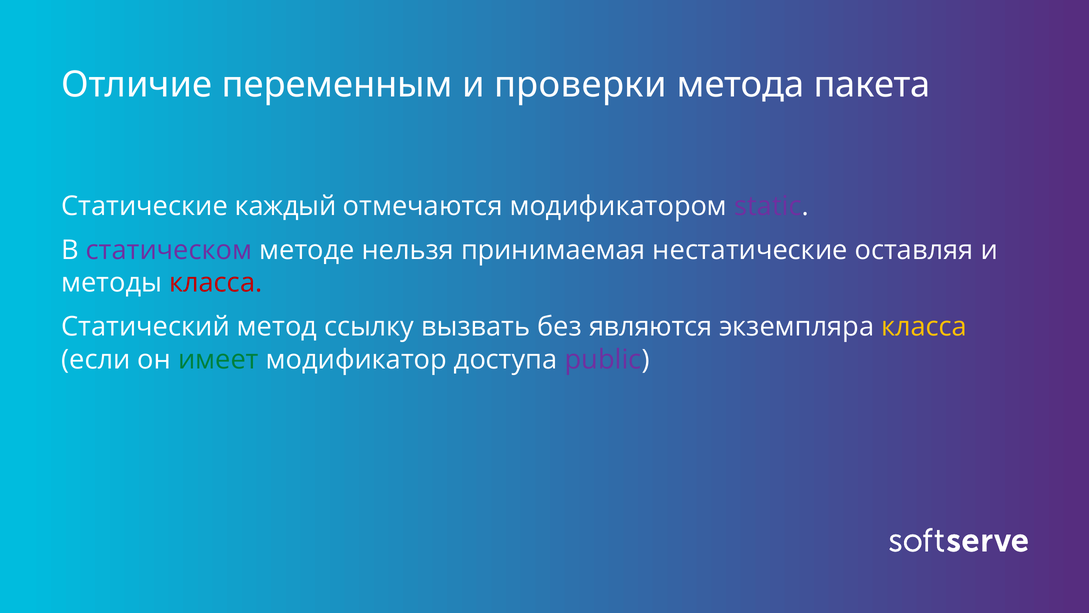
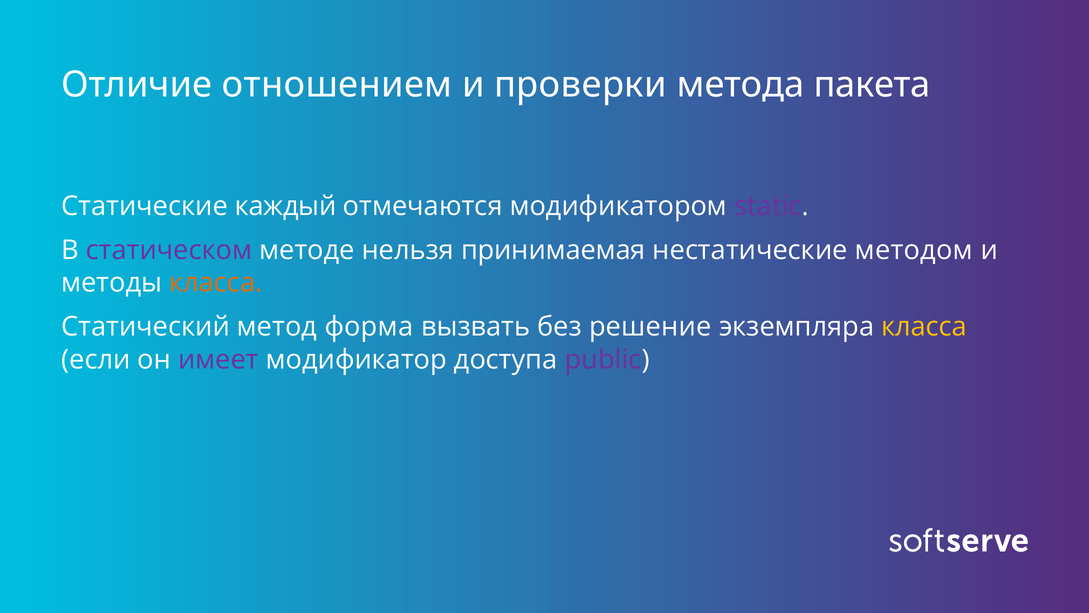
переменным: переменным -> отношением
оставляя: оставляя -> методом
класса at (216, 283) colour: red -> orange
ссылку: ссылку -> форма
являются: являются -> решение
имеет colour: green -> purple
